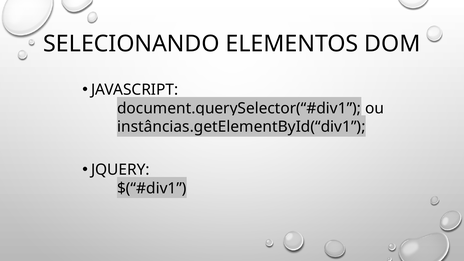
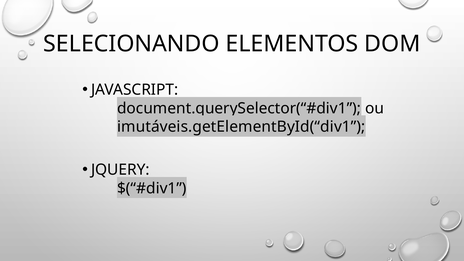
instâncias.getElementById(“div1: instâncias.getElementById(“div1 -> imutáveis.getElementById(“div1
